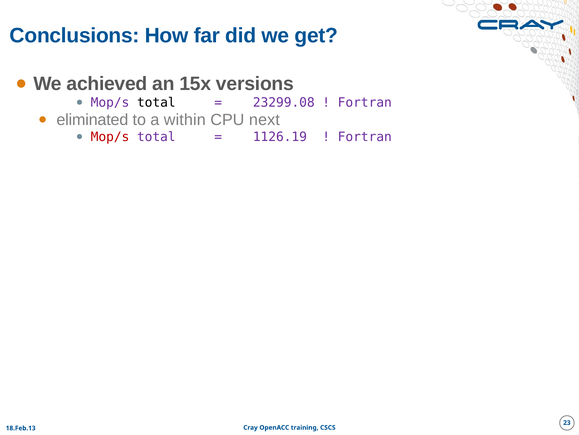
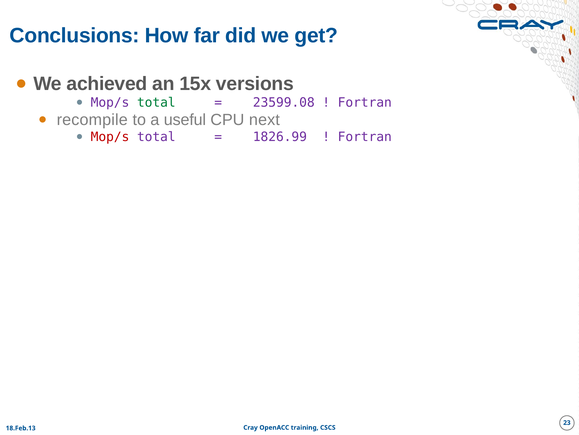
total at (156, 102) colour: black -> green
23299.08: 23299.08 -> 23599.08
eliminated: eliminated -> recompile
within: within -> useful
1126.19: 1126.19 -> 1826.99
